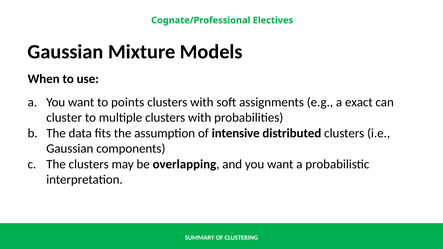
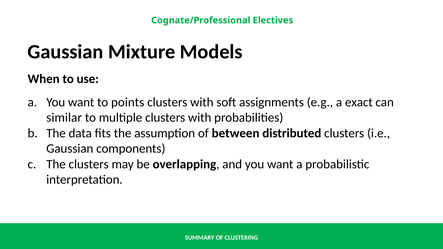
cluster: cluster -> similar
intensive: intensive -> between
